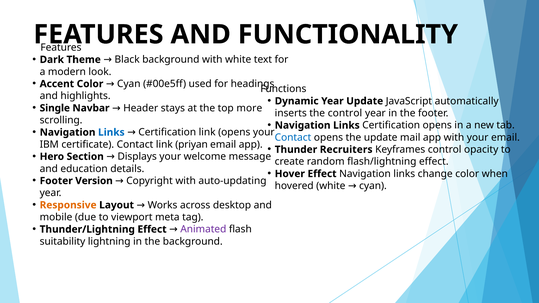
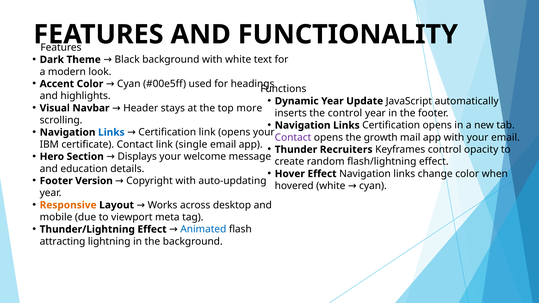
Single: Single -> Visual
Contact at (293, 137) colour: blue -> purple
the update: update -> growth
priyan: priyan -> single
Animated colour: purple -> blue
suitability: suitability -> attracting
